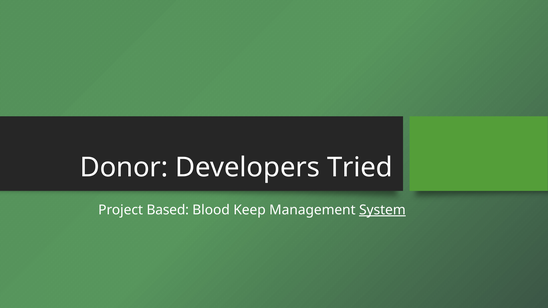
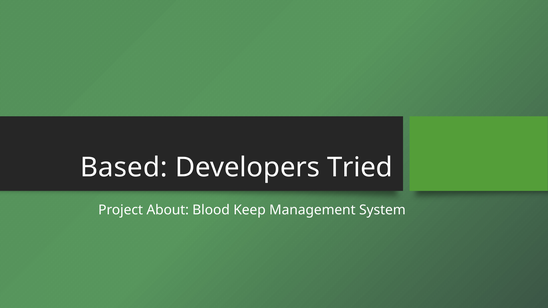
Donor: Donor -> Based
Based: Based -> About
System underline: present -> none
